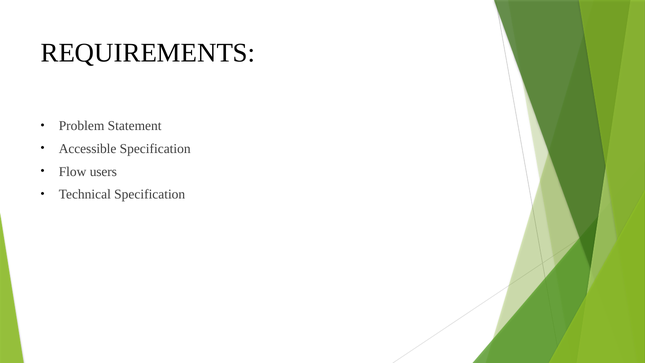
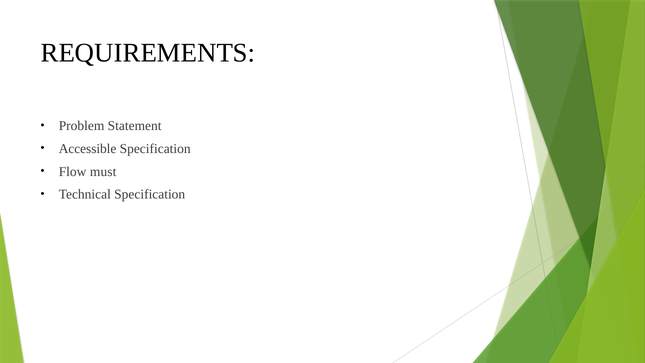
users: users -> must
